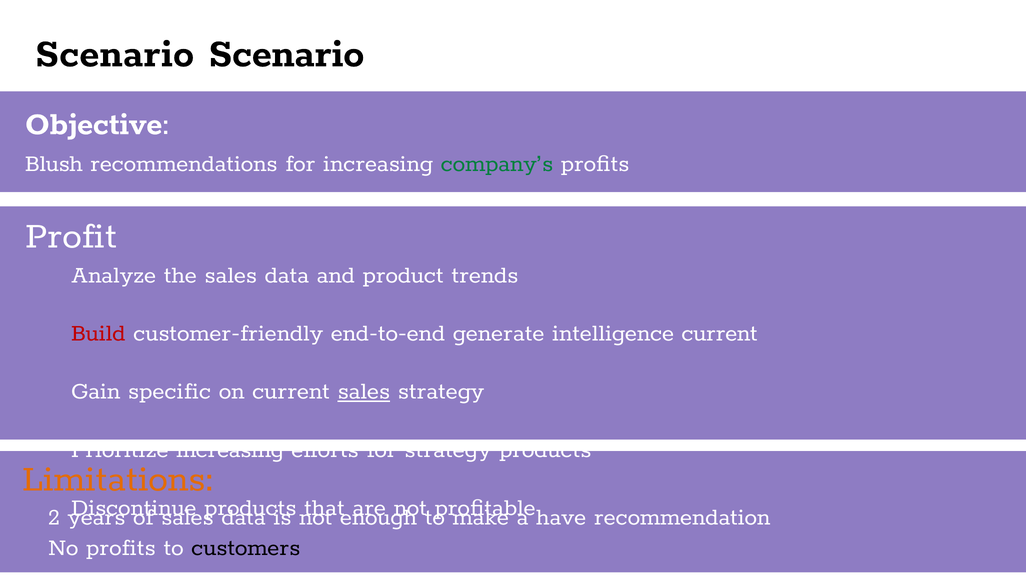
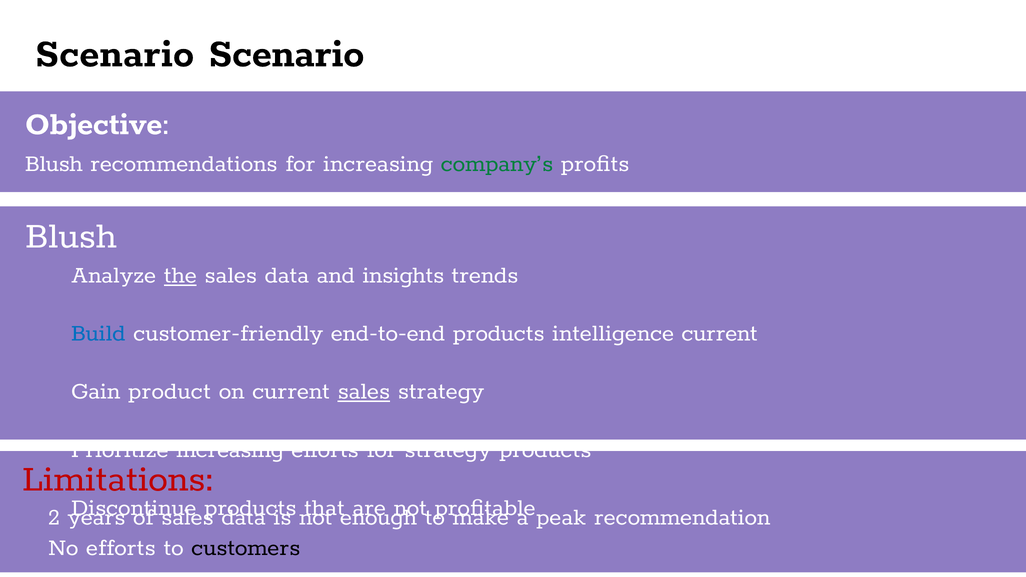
Profit at (71, 235): Profit -> Blush
the underline: none -> present
product: product -> insights
Build colour: red -> blue
end-to-end generate: generate -> products
specific: specific -> product
Limitations colour: orange -> red
have: have -> peak
No profits: profits -> efforts
